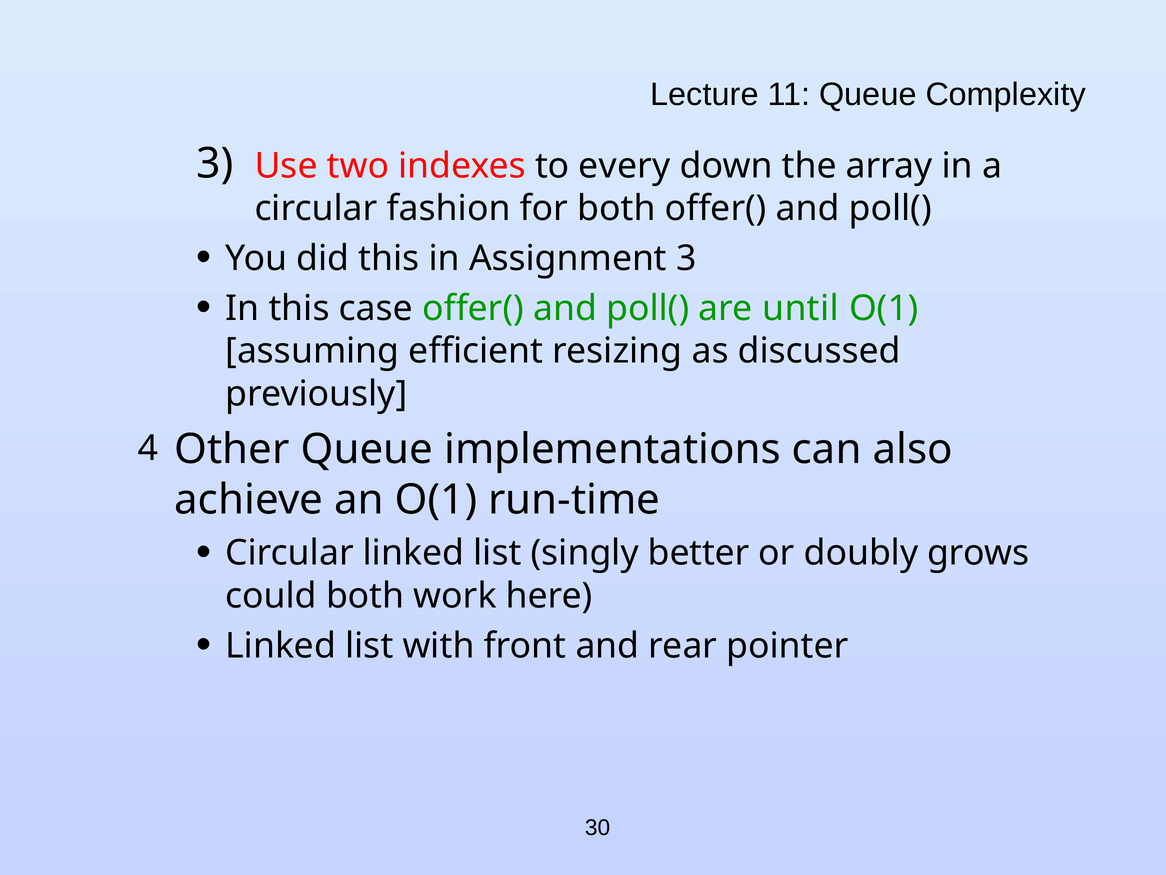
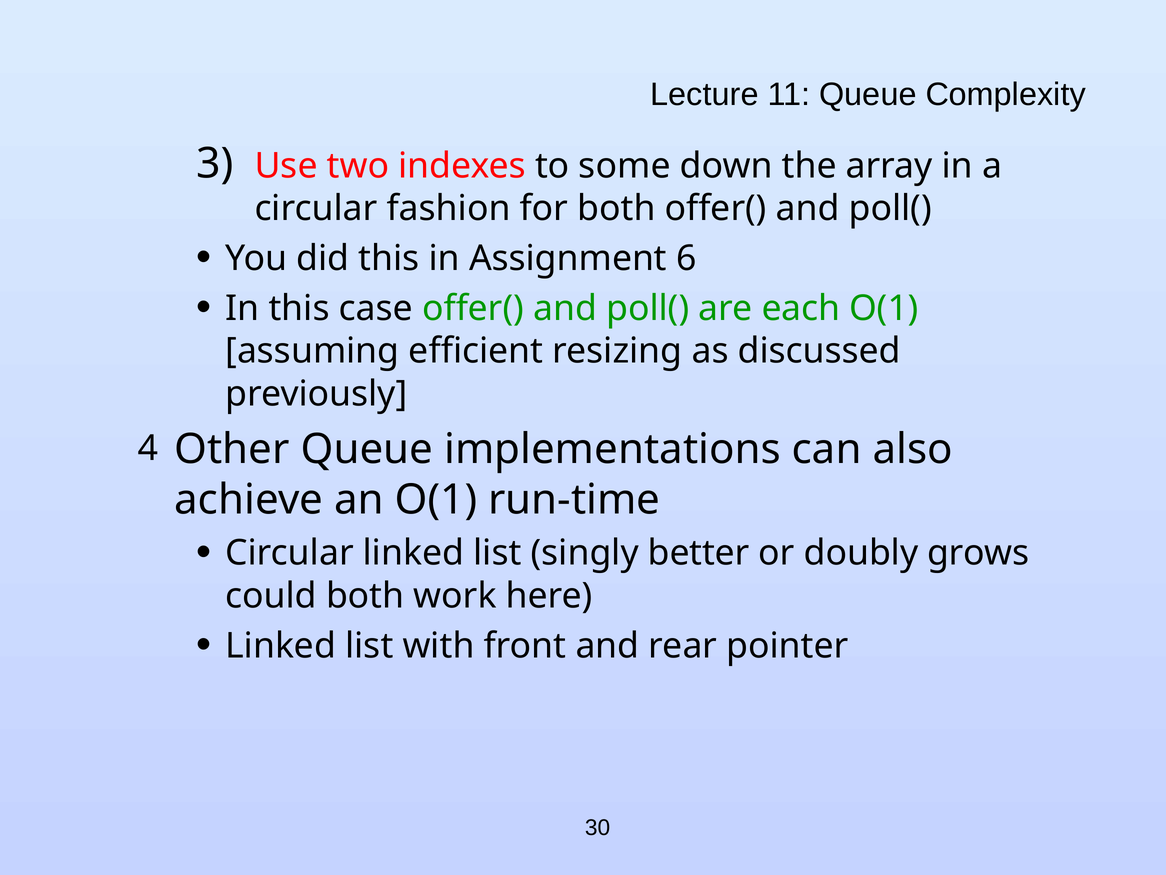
every: every -> some
Assignment 3: 3 -> 6
until: until -> each
